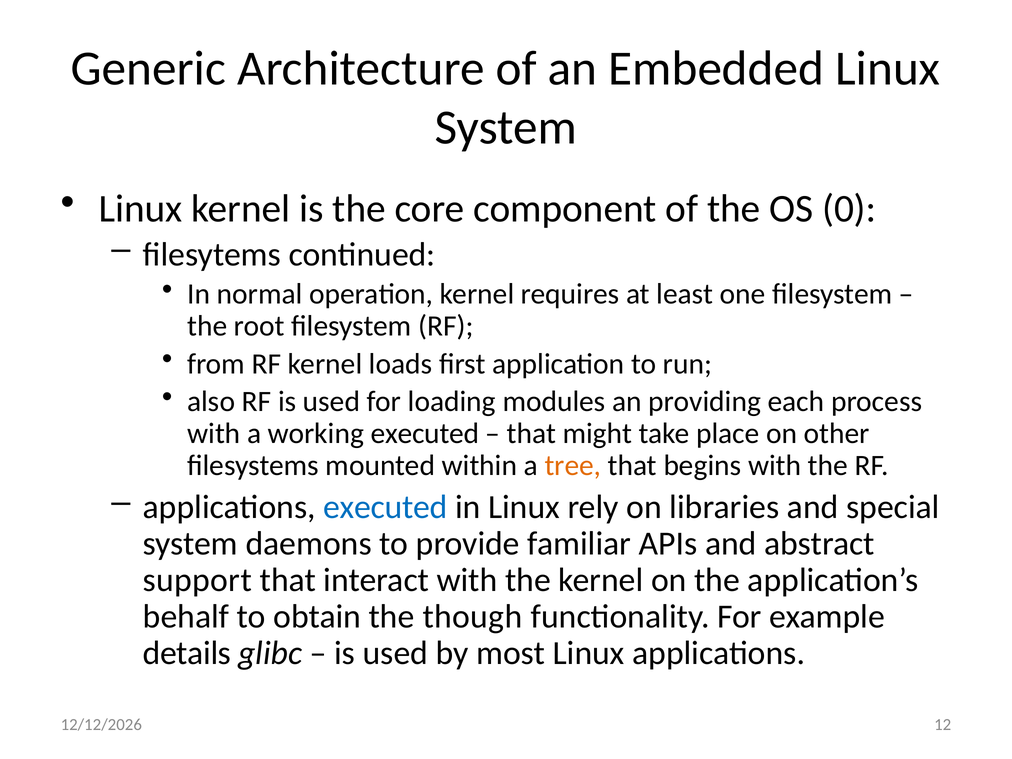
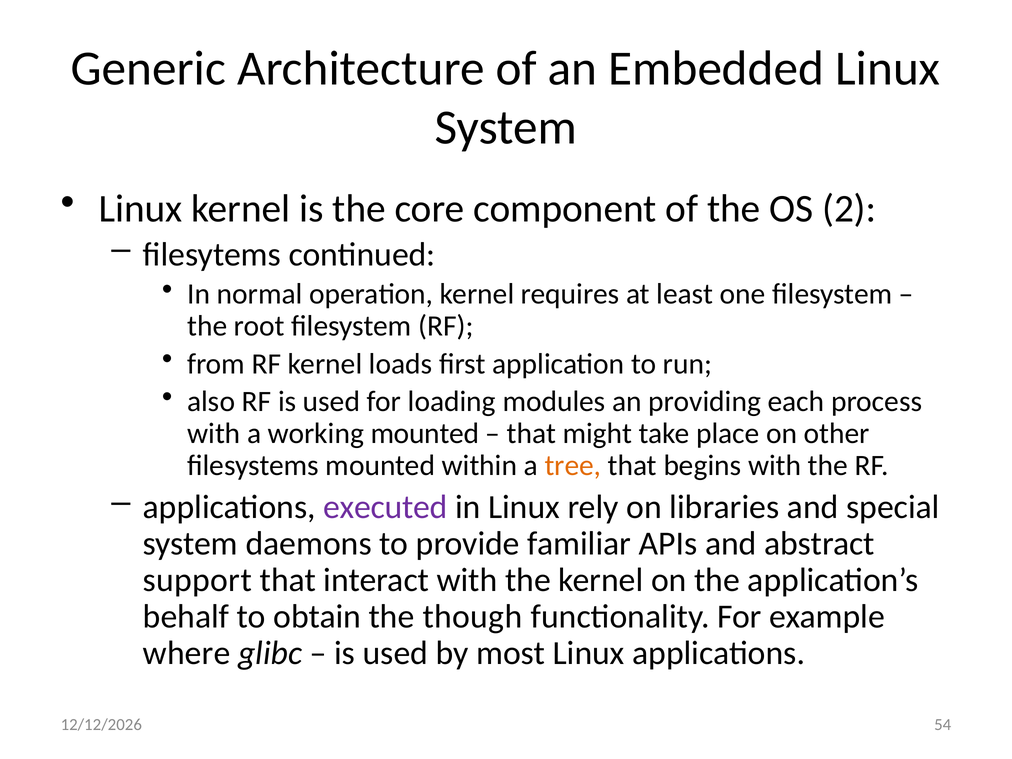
0: 0 -> 2
working executed: executed -> mounted
executed at (385, 507) colour: blue -> purple
details: details -> where
12: 12 -> 54
